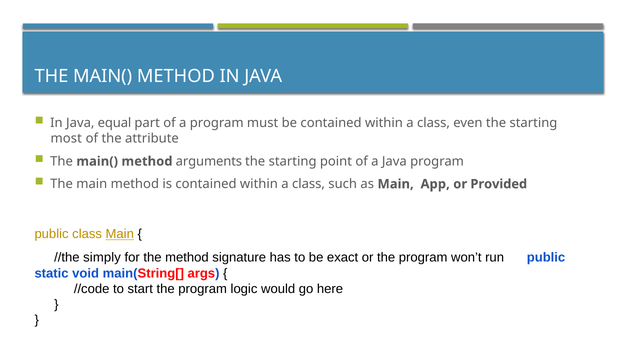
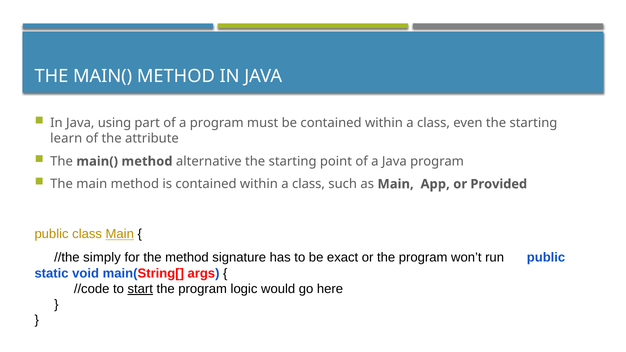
equal: equal -> using
most: most -> learn
arguments: arguments -> alternative
start underline: none -> present
